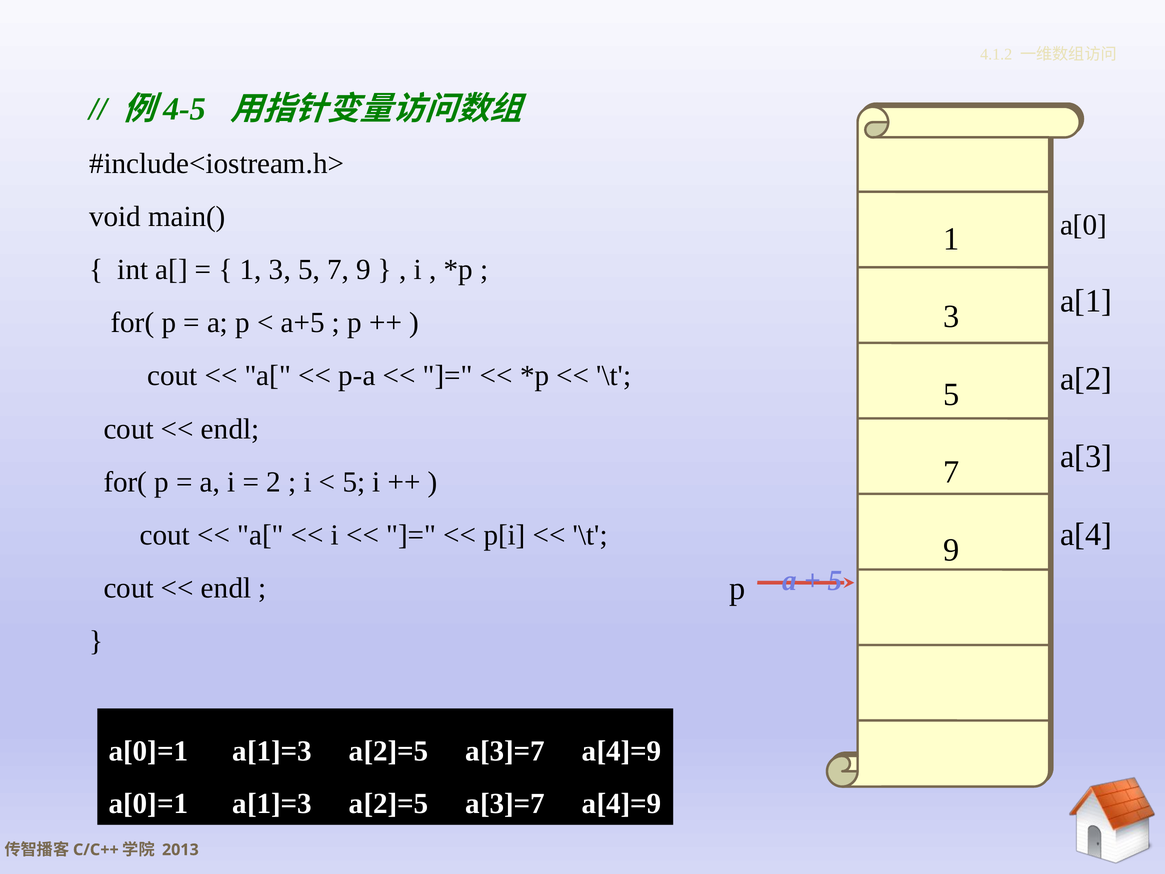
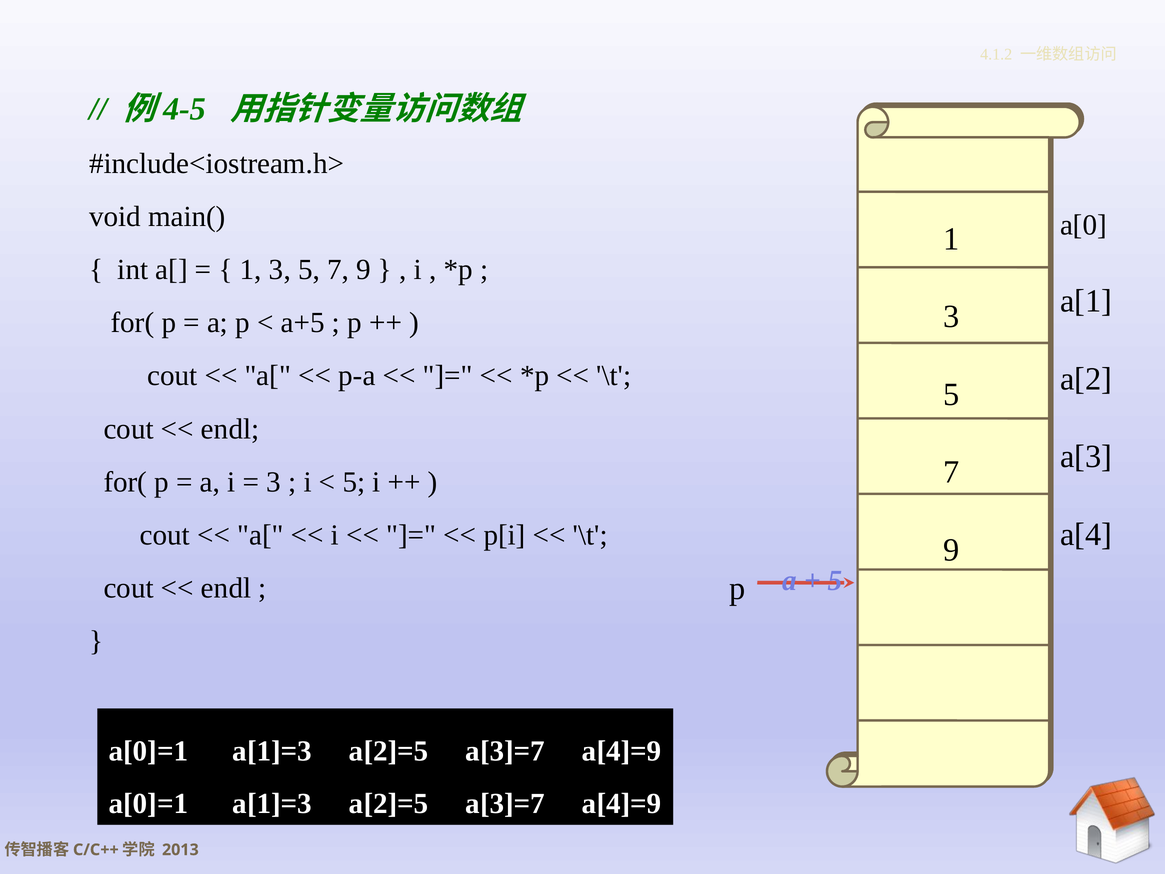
2 at (274, 482): 2 -> 3
